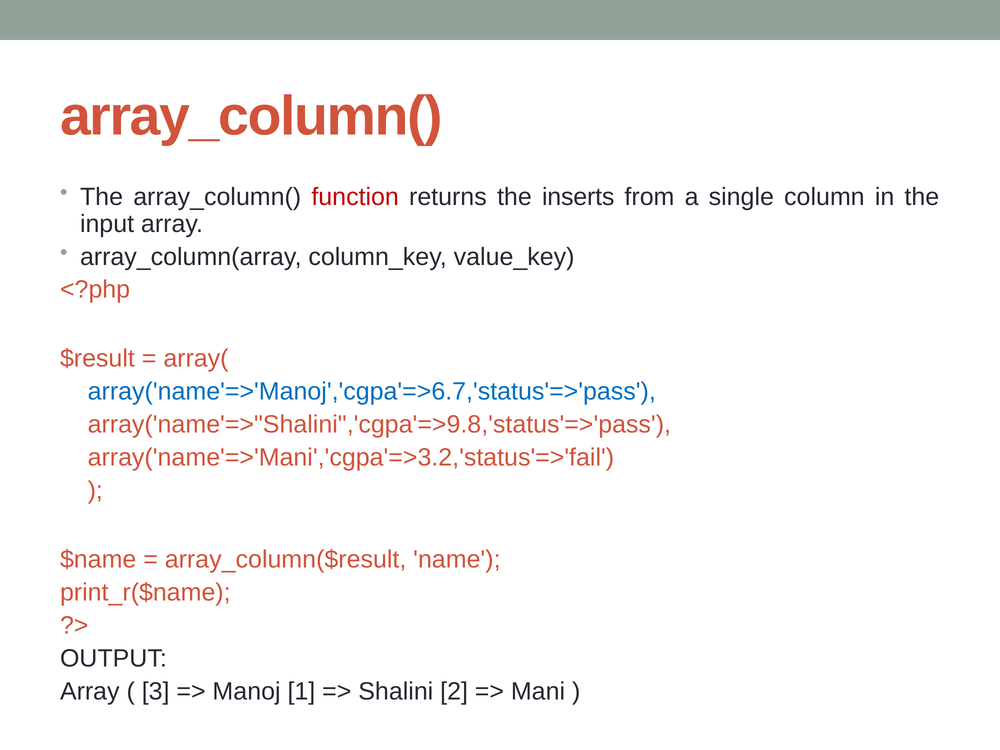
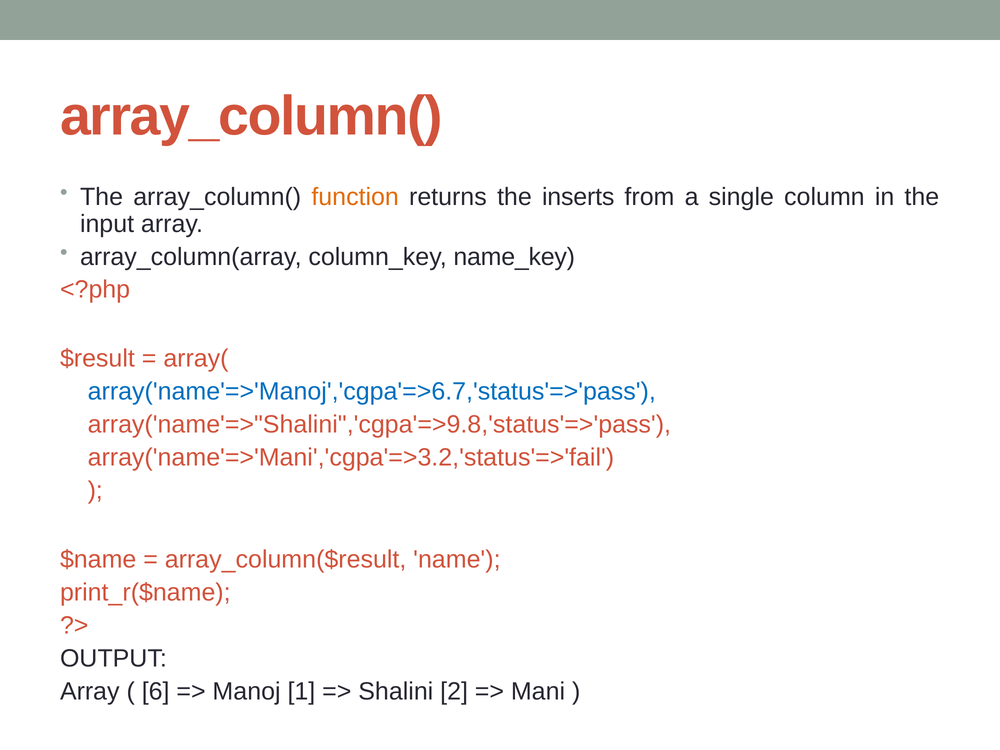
function colour: red -> orange
value_key: value_key -> name_key
3: 3 -> 6
